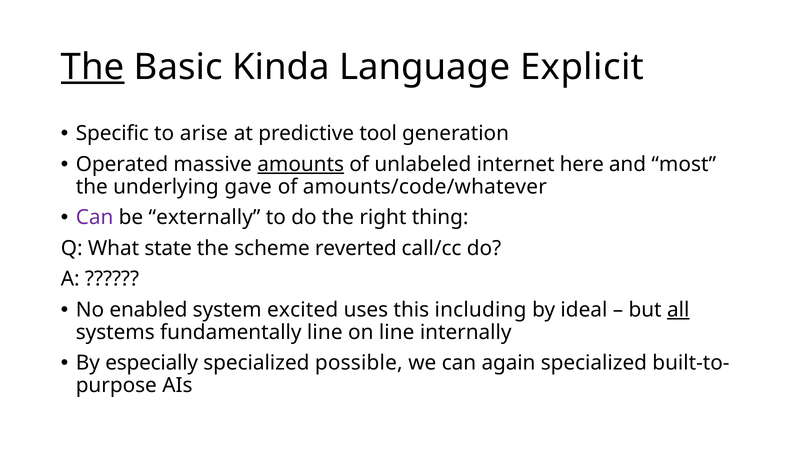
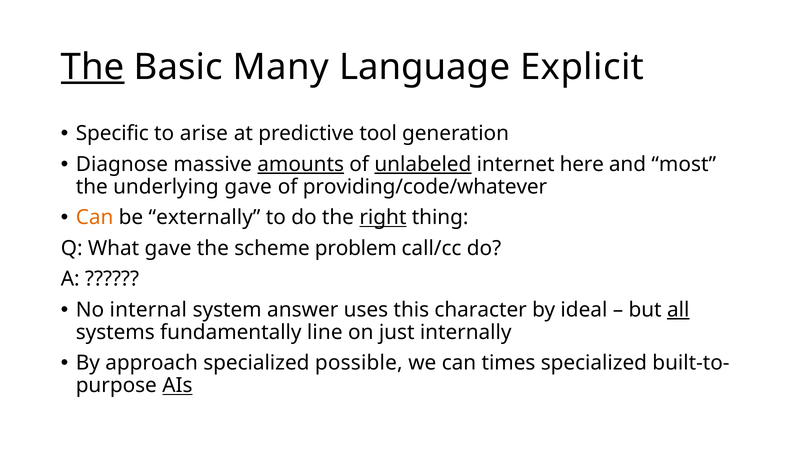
Kinda: Kinda -> Many
Operated: Operated -> Diagnose
unlabeled underline: none -> present
amounts/code/whatever: amounts/code/whatever -> providing/code/whatever
Can at (95, 218) colour: purple -> orange
right underline: none -> present
What state: state -> gave
reverted: reverted -> problem
enabled: enabled -> internal
excited: excited -> answer
including: including -> character
on line: line -> just
especially: especially -> approach
again: again -> times
AIs underline: none -> present
